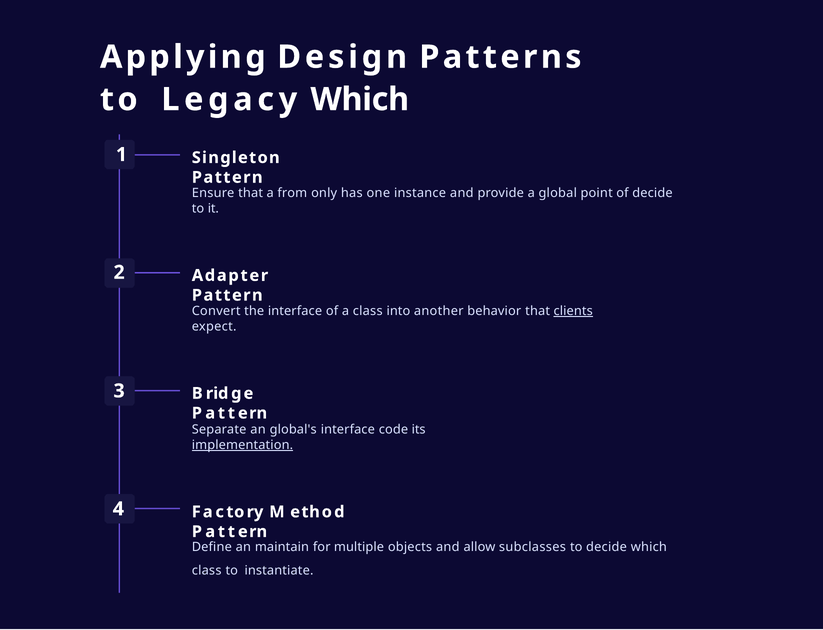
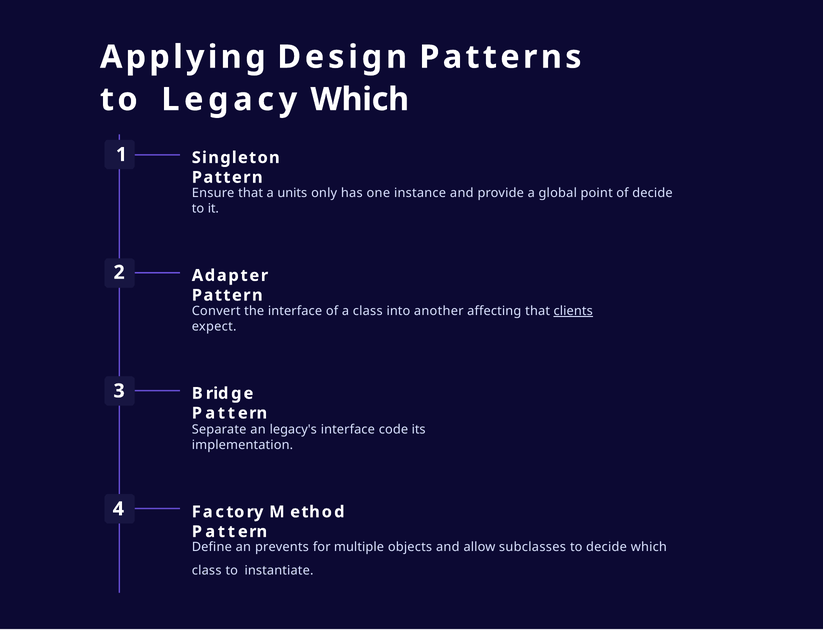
from: from -> units
behavior: behavior -> affecting
global's: global's -> legacy's
implementation underline: present -> none
maintain: maintain -> prevents
